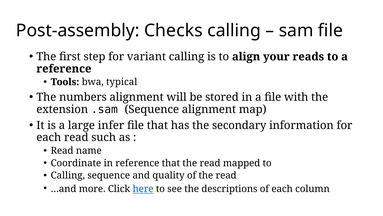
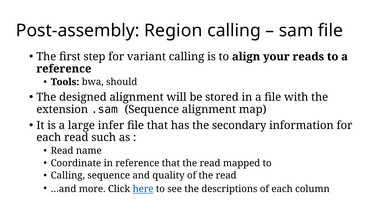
Checks: Checks -> Region
typical: typical -> should
numbers: numbers -> designed
